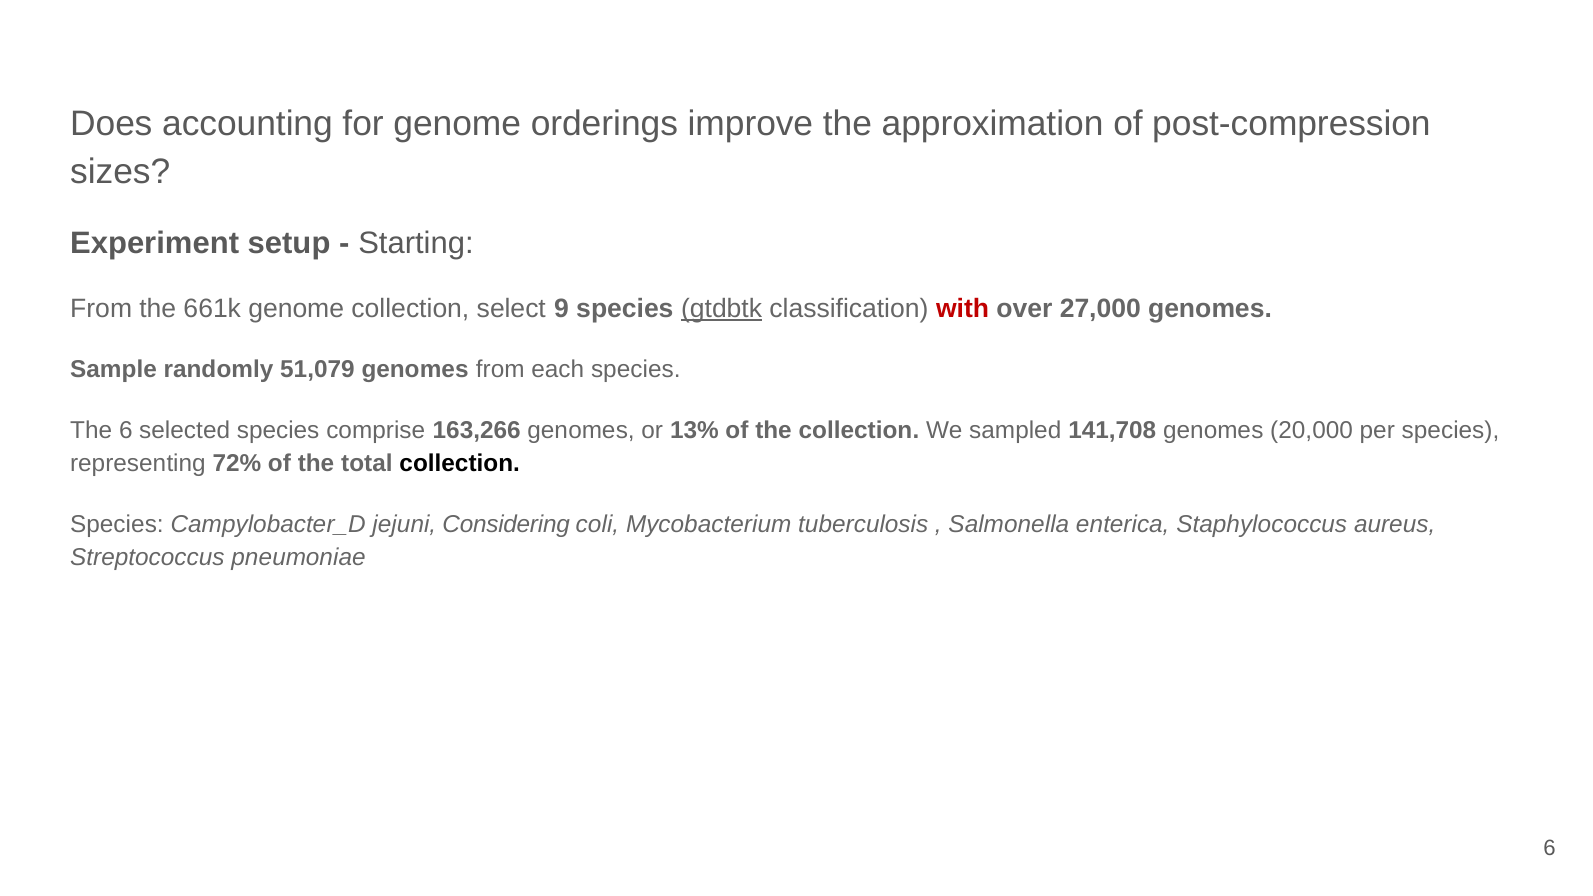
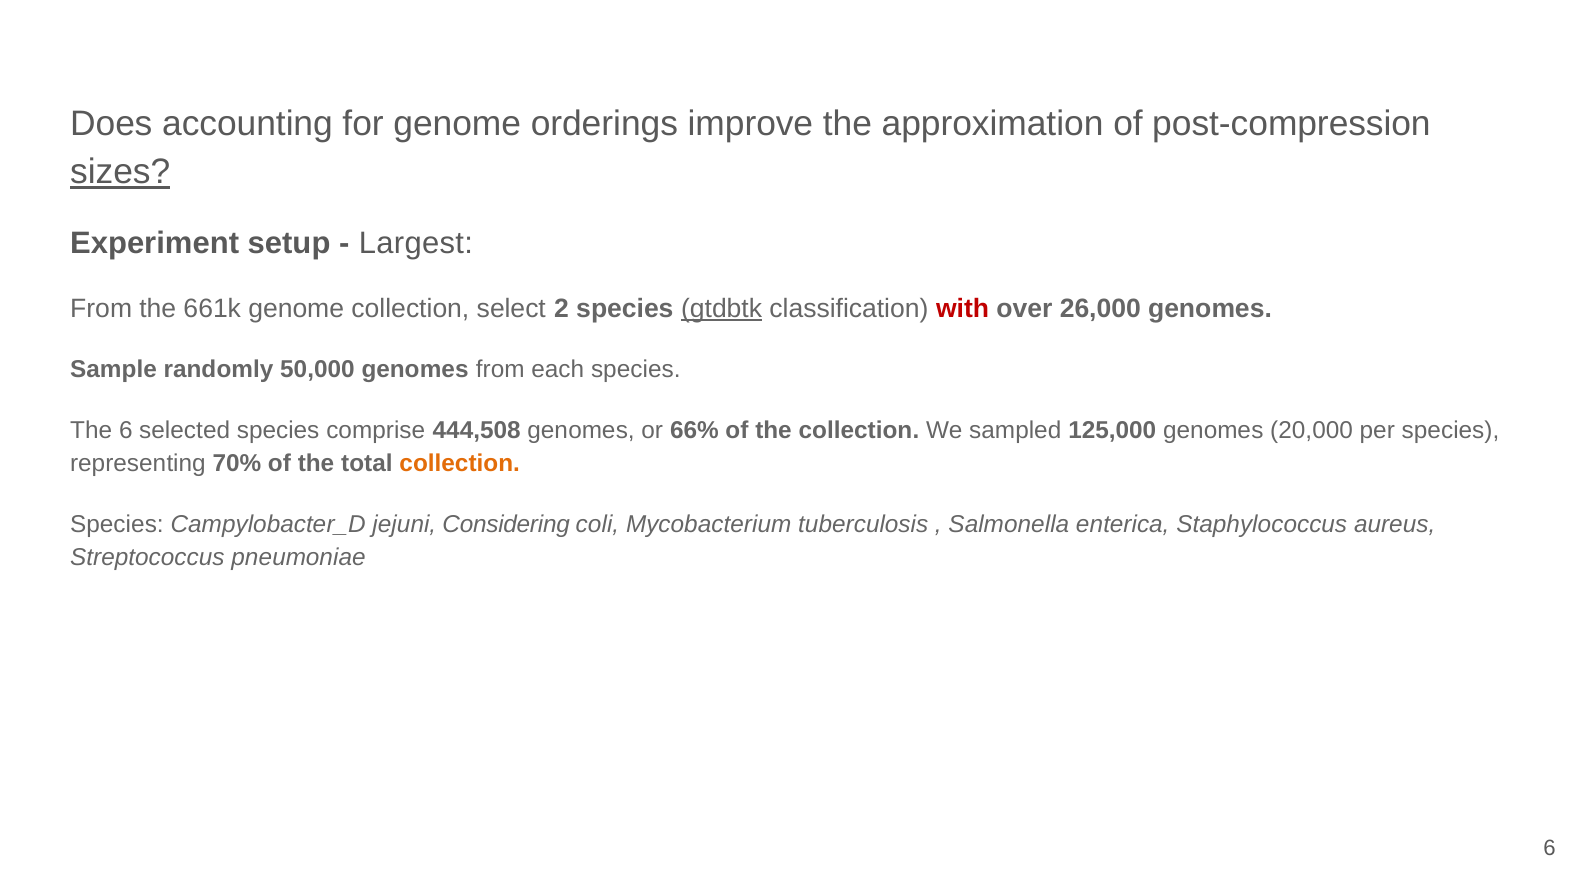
sizes underline: none -> present
Starting: Starting -> Largest
9: 9 -> 2
27,000: 27,000 -> 26,000
51,079: 51,079 -> 50,000
163,266: 163,266 -> 444,508
13%: 13% -> 66%
141,708: 141,708 -> 125,000
72%: 72% -> 70%
collection at (460, 464) colour: black -> orange
